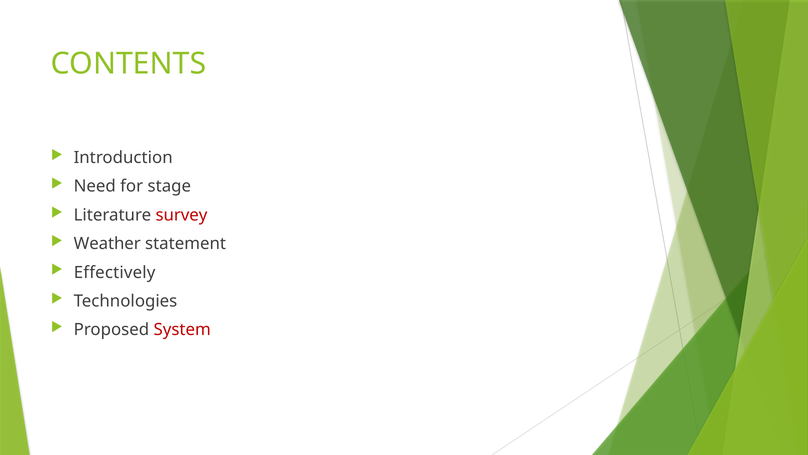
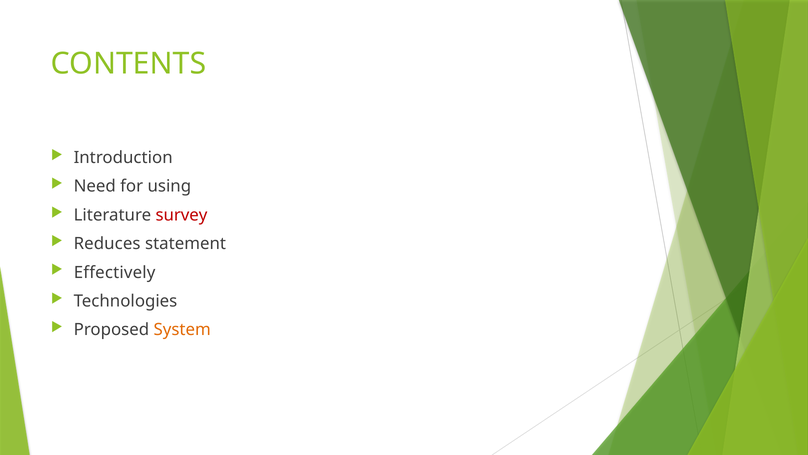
stage: stage -> using
Weather: Weather -> Reduces
System colour: red -> orange
